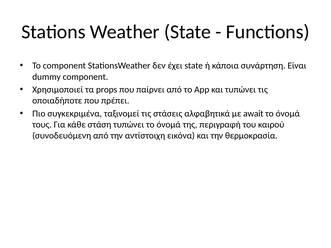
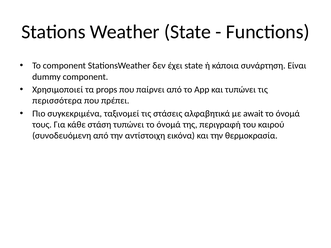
οποιαδήποτε: οποιαδήποτε -> περισσότερα
